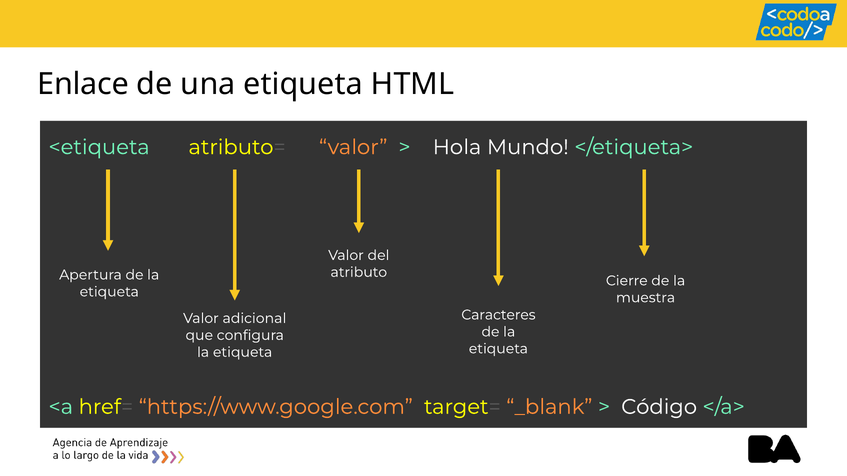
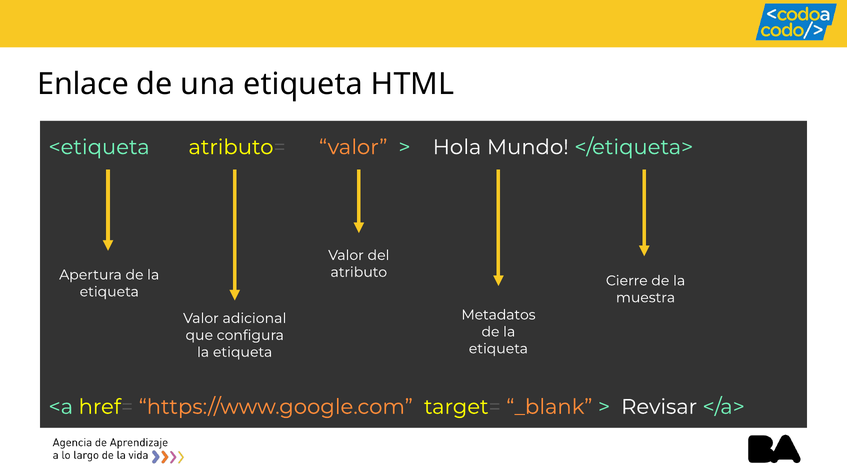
Caracteres: Caracteres -> Metadatos
Código: Código -> Revisar
